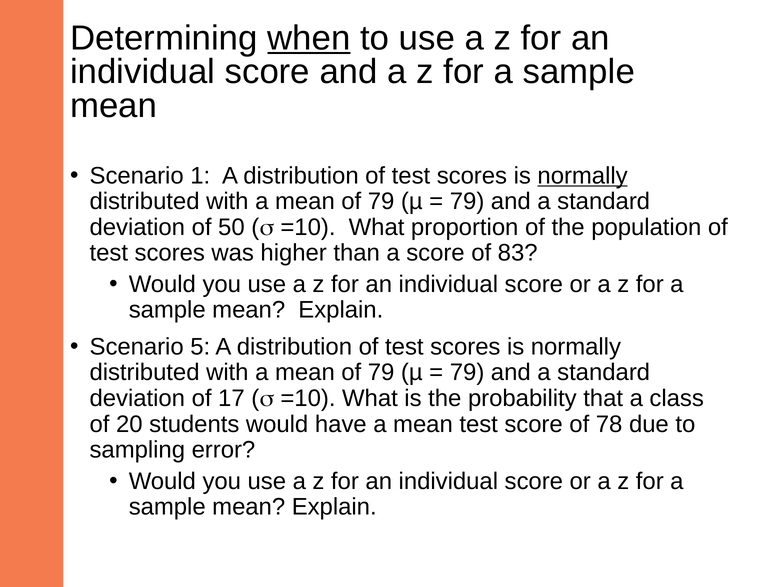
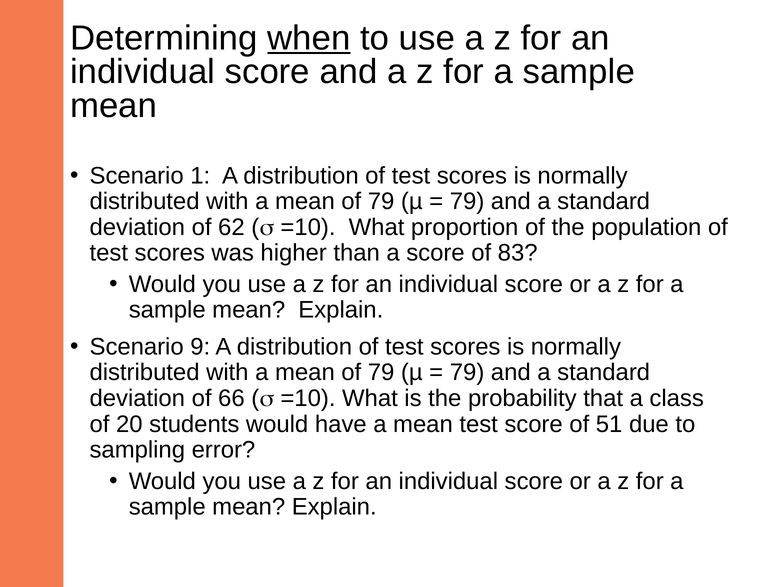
normally at (583, 176) underline: present -> none
50: 50 -> 62
5: 5 -> 9
17: 17 -> 66
78: 78 -> 51
